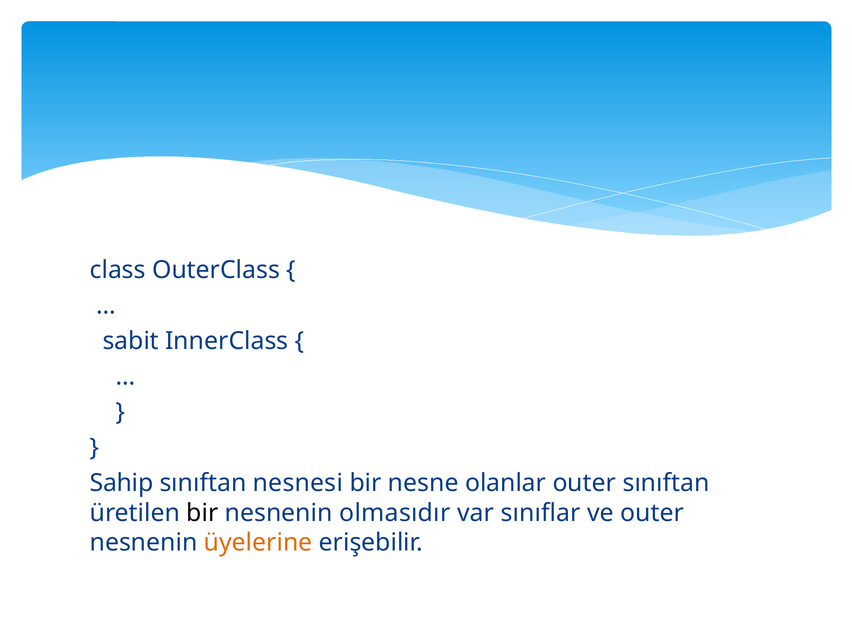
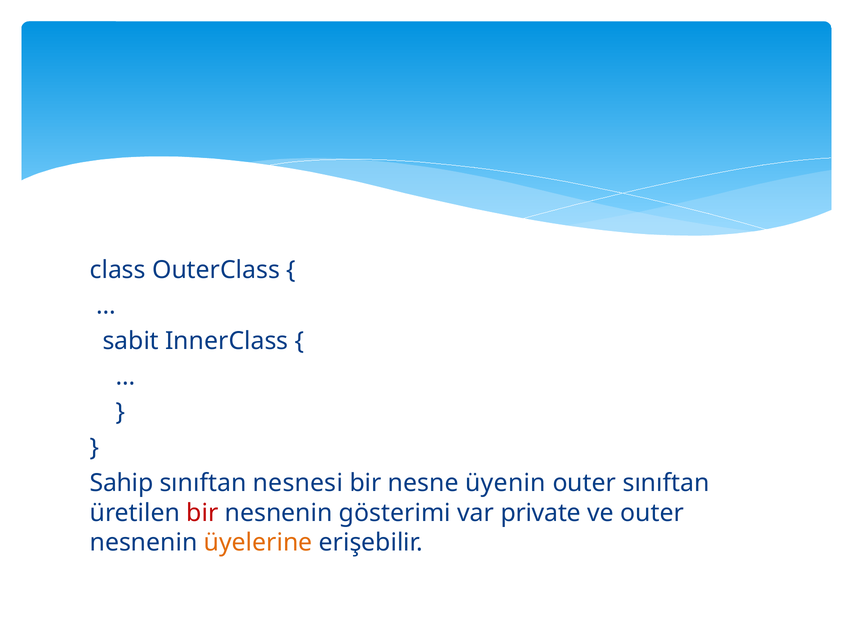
olanlar: olanlar -> üyenin
bir at (202, 513) colour: black -> red
olmasıdır: olmasıdır -> gösterimi
sınıflar: sınıflar -> private
